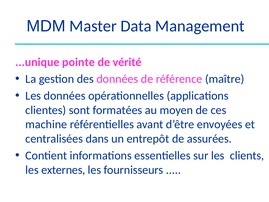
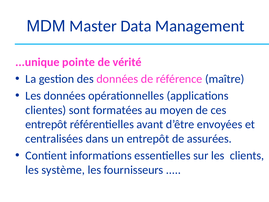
machine at (46, 124): machine -> entrepôt
externes: externes -> système
